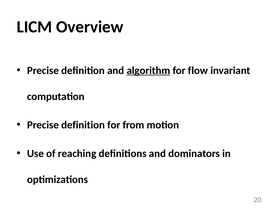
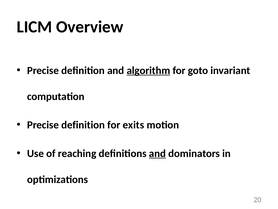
flow: flow -> goto
from: from -> exits
and at (157, 153) underline: none -> present
